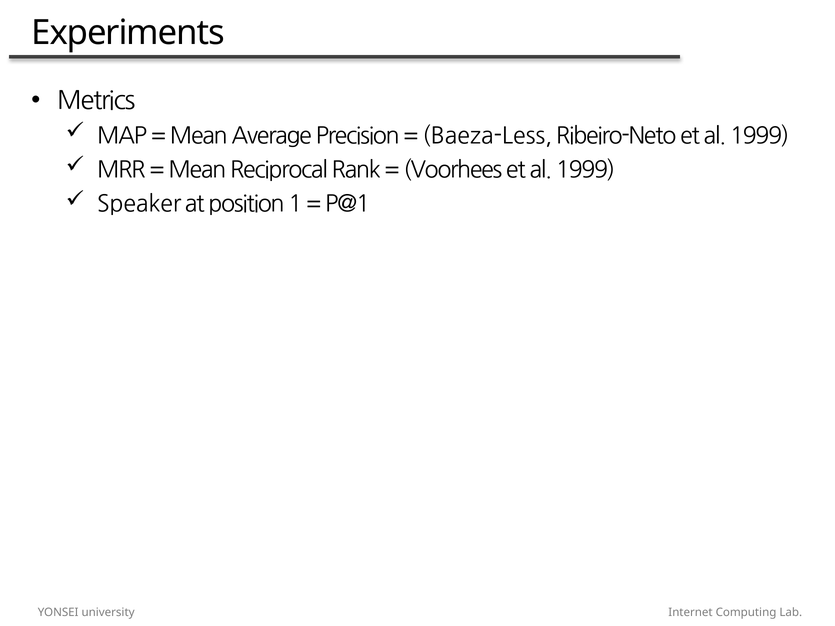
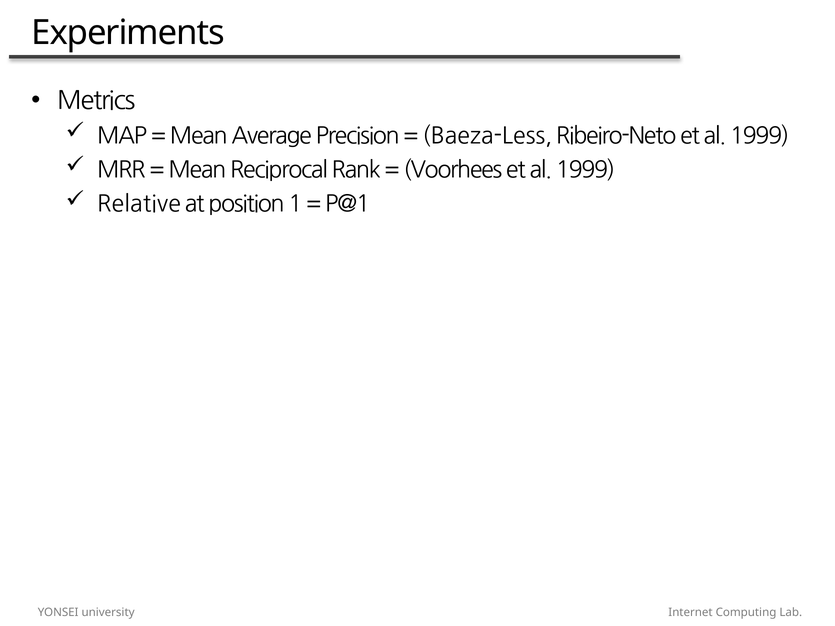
Speaker: Speaker -> Relative
